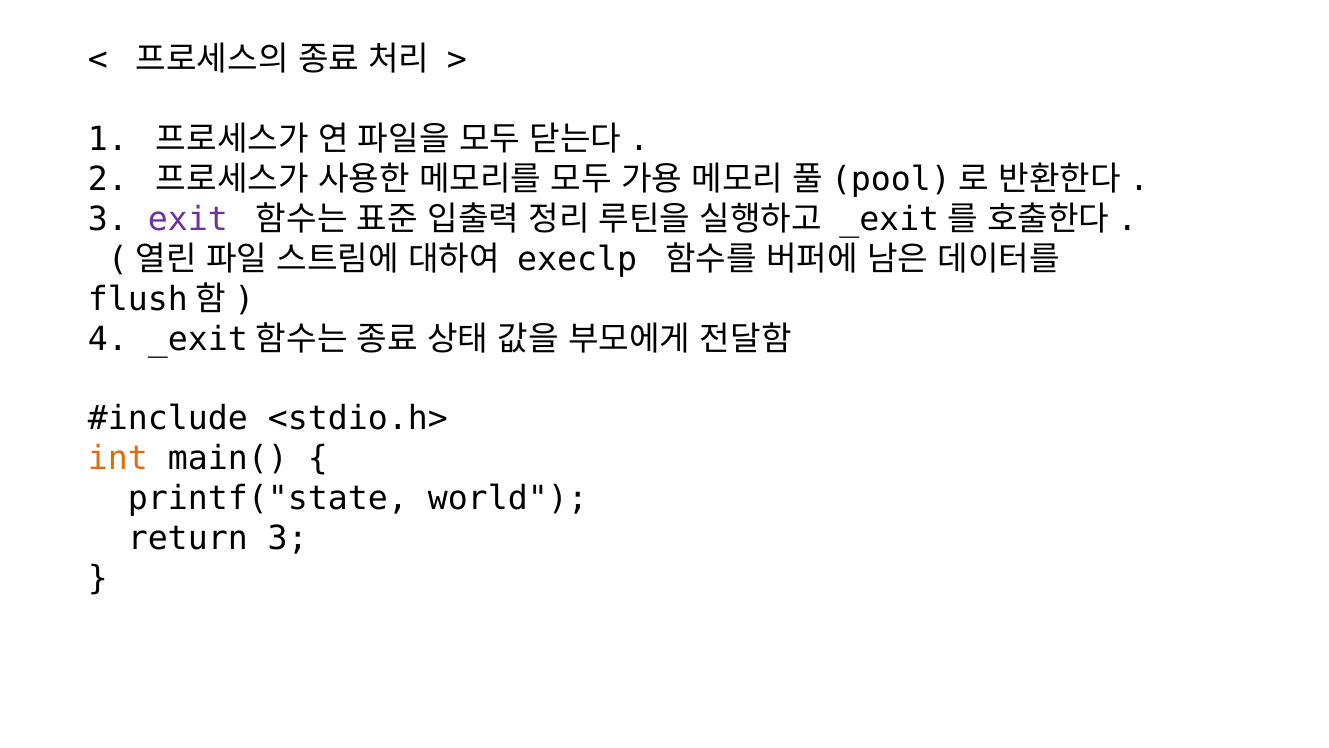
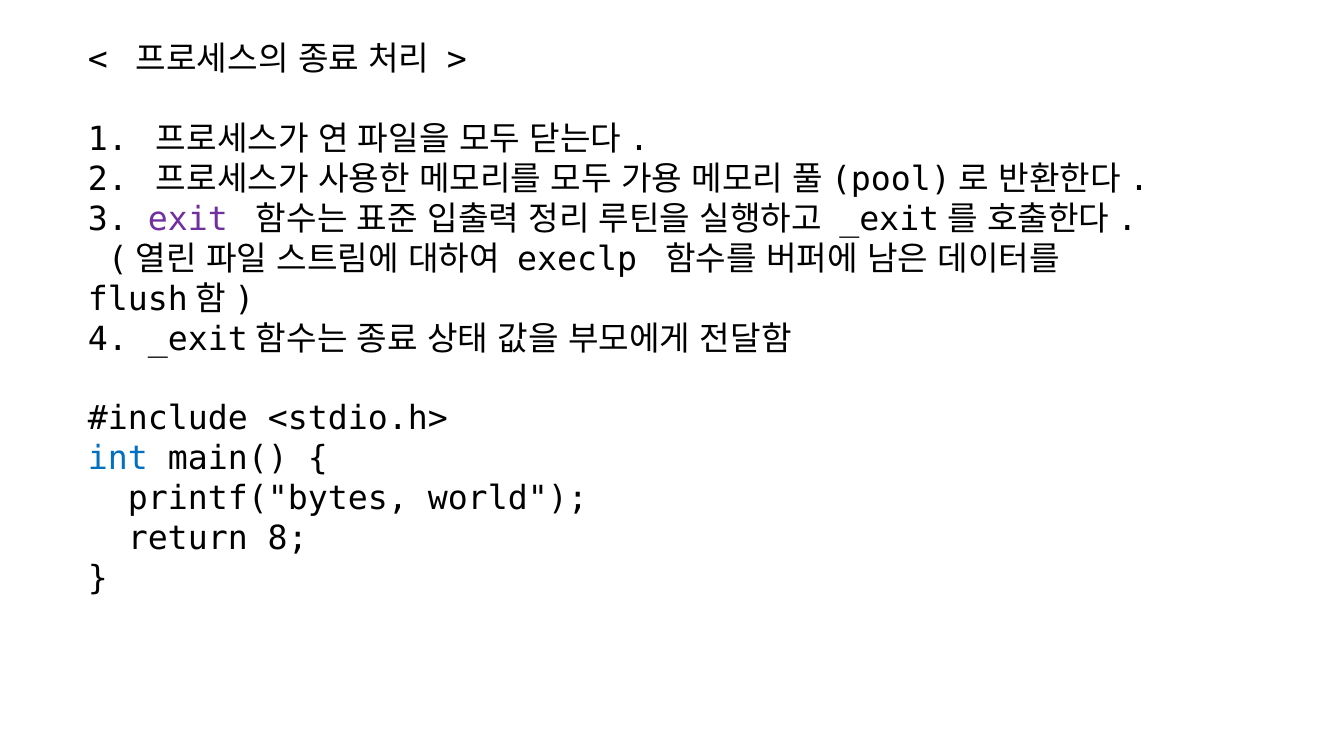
int colour: orange -> blue
printf("state: printf("state -> printf("bytes
return 3: 3 -> 8
